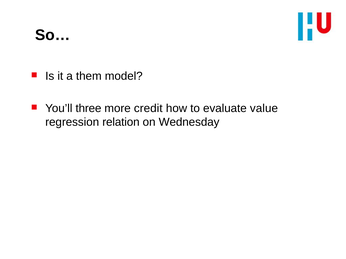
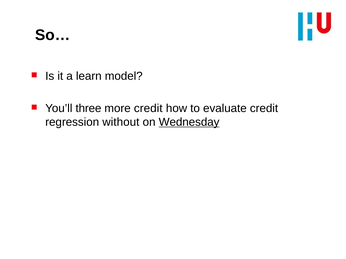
them: them -> learn
evaluate value: value -> credit
relation: relation -> without
Wednesday underline: none -> present
